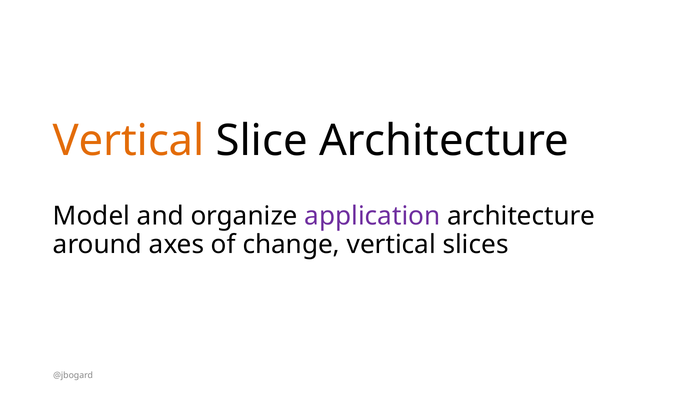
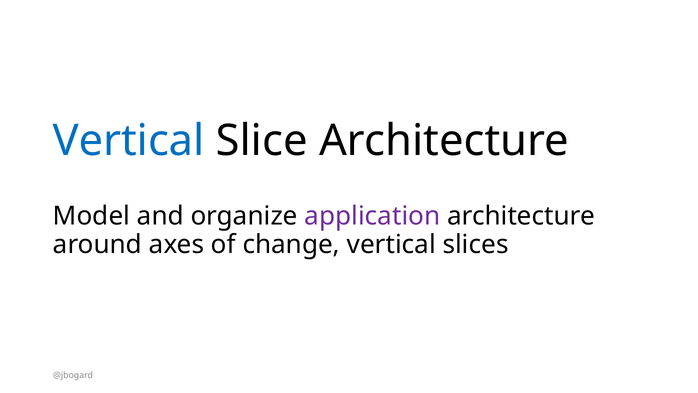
Vertical at (129, 140) colour: orange -> blue
